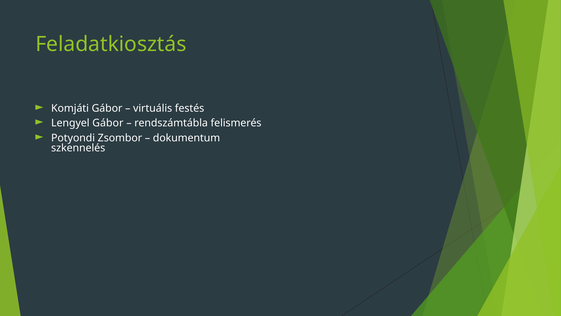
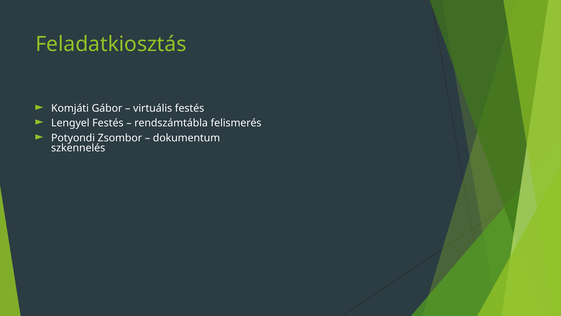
Lengyel Gábor: Gábor -> Festés
